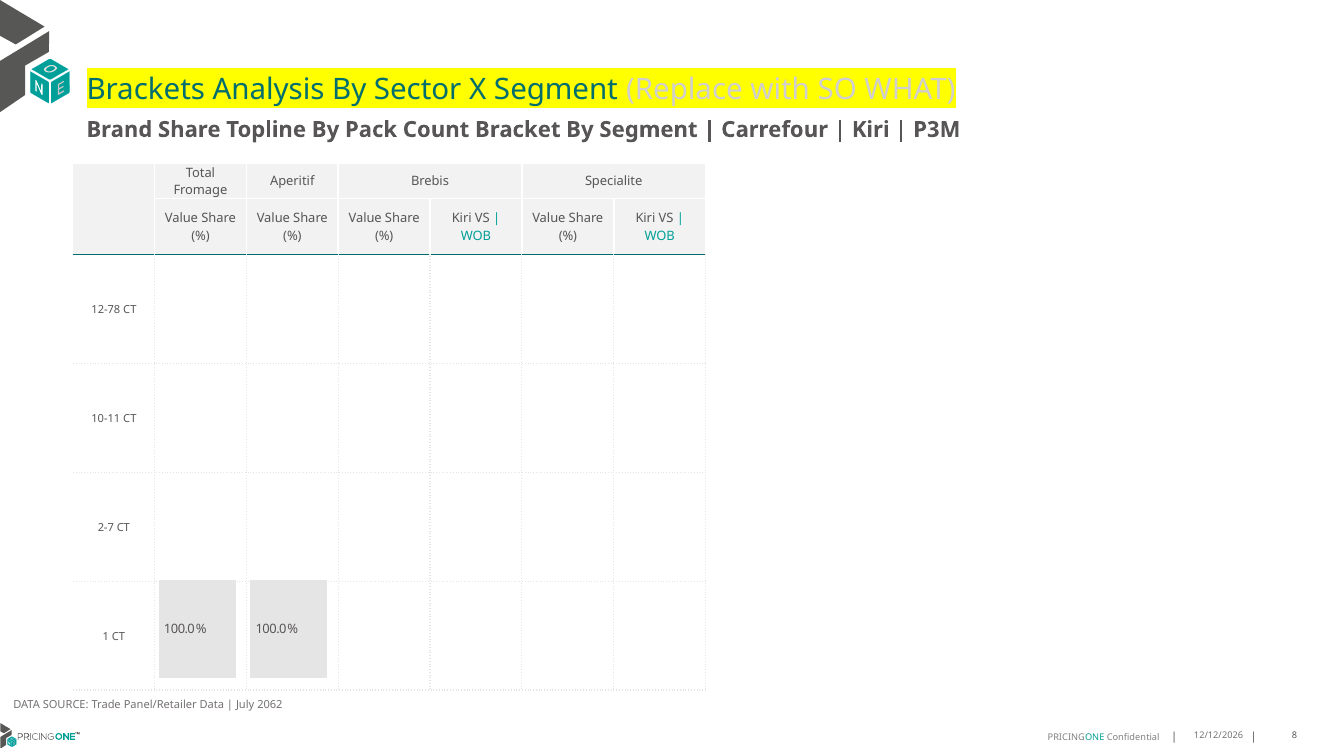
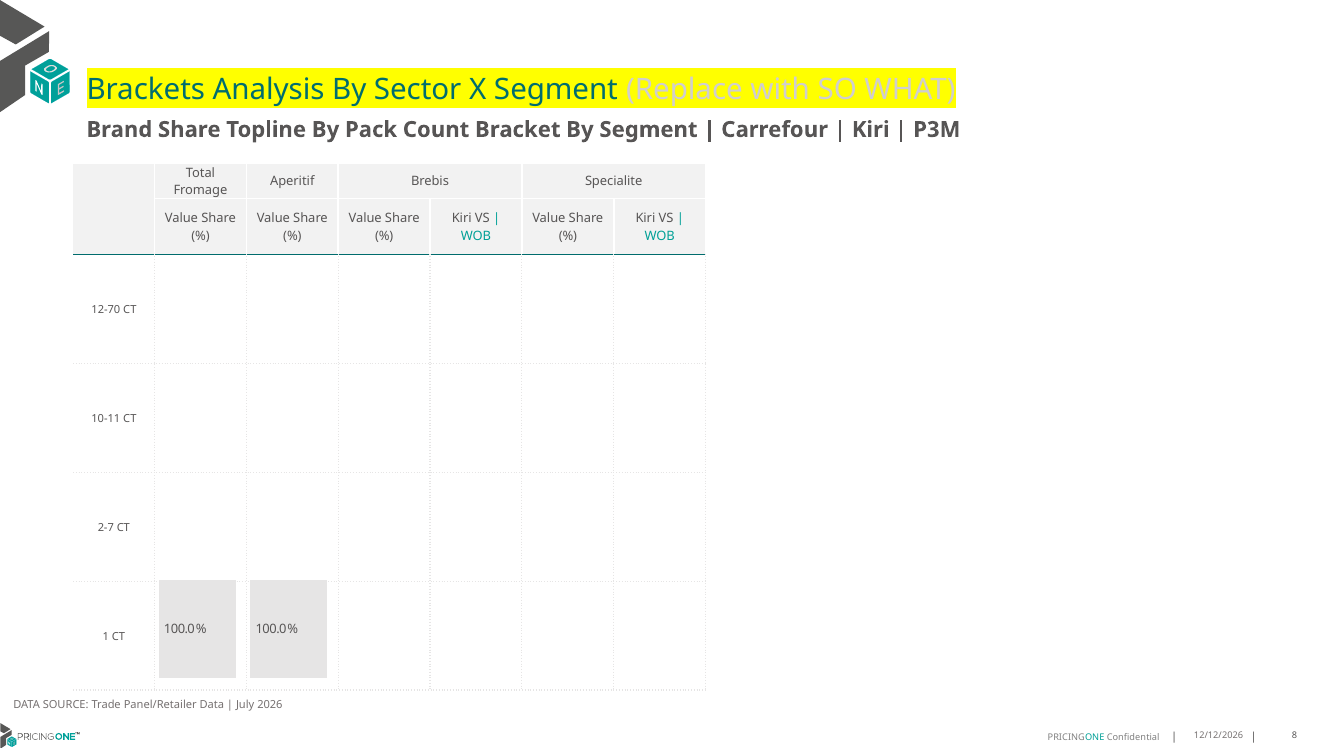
12-78: 12-78 -> 12-70
2062: 2062 -> 2026
